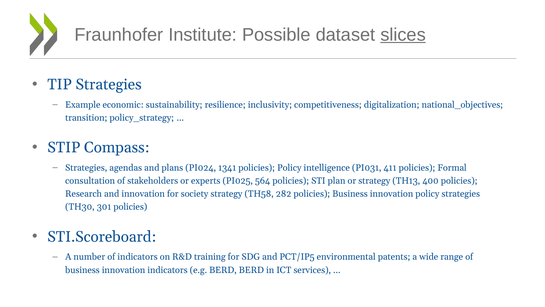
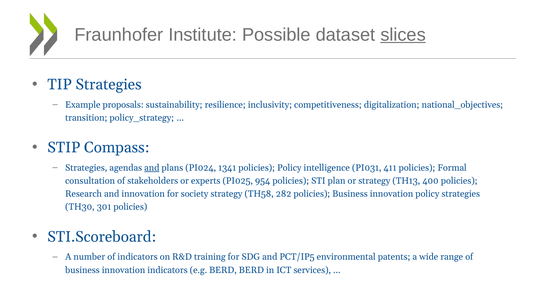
economic: economic -> proposals
and at (152, 167) underline: none -> present
564: 564 -> 954
